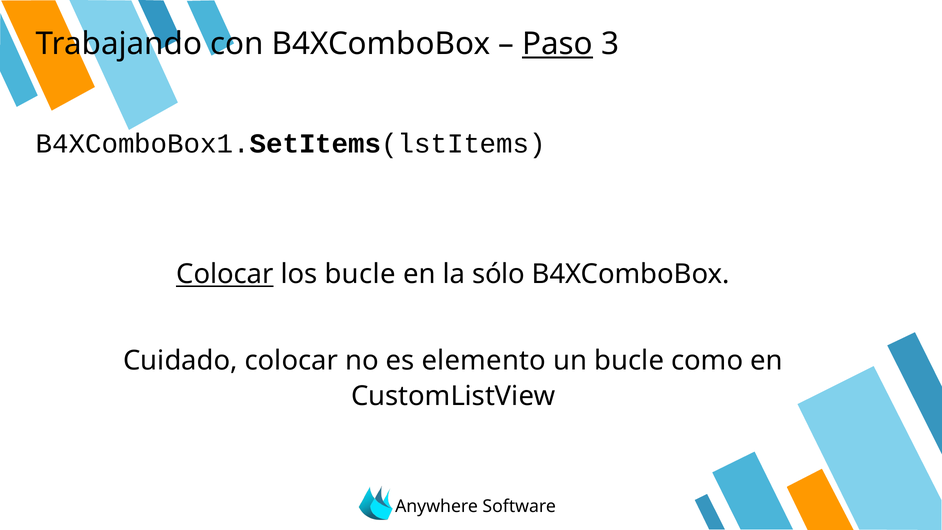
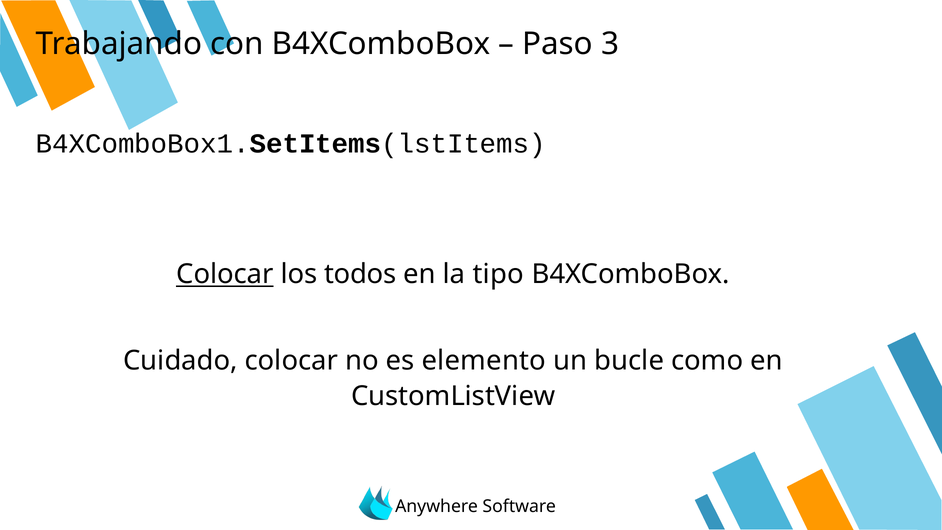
Paso underline: present -> none
los bucle: bucle -> todos
sólo: sólo -> tipo
